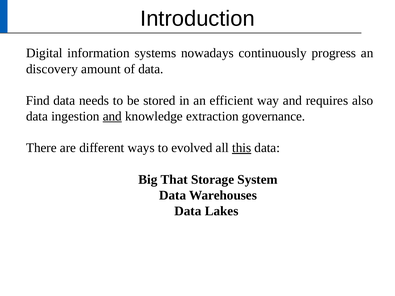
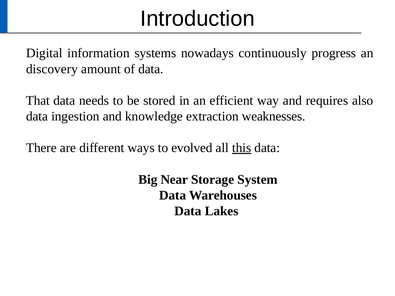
Find: Find -> That
and at (112, 116) underline: present -> none
governance: governance -> weaknesses
That: That -> Near
